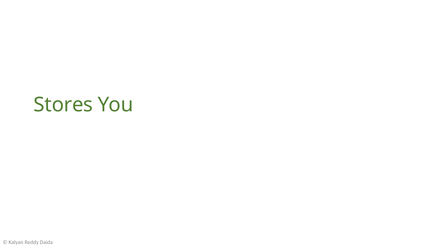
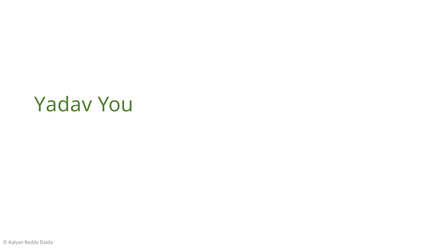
Stores: Stores -> Yadav
